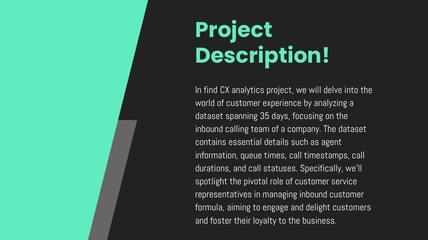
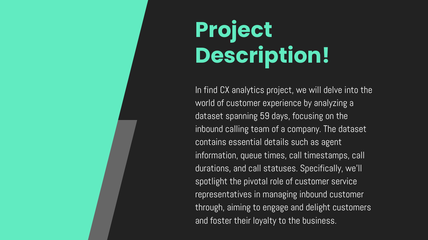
35: 35 -> 59
formula: formula -> through
